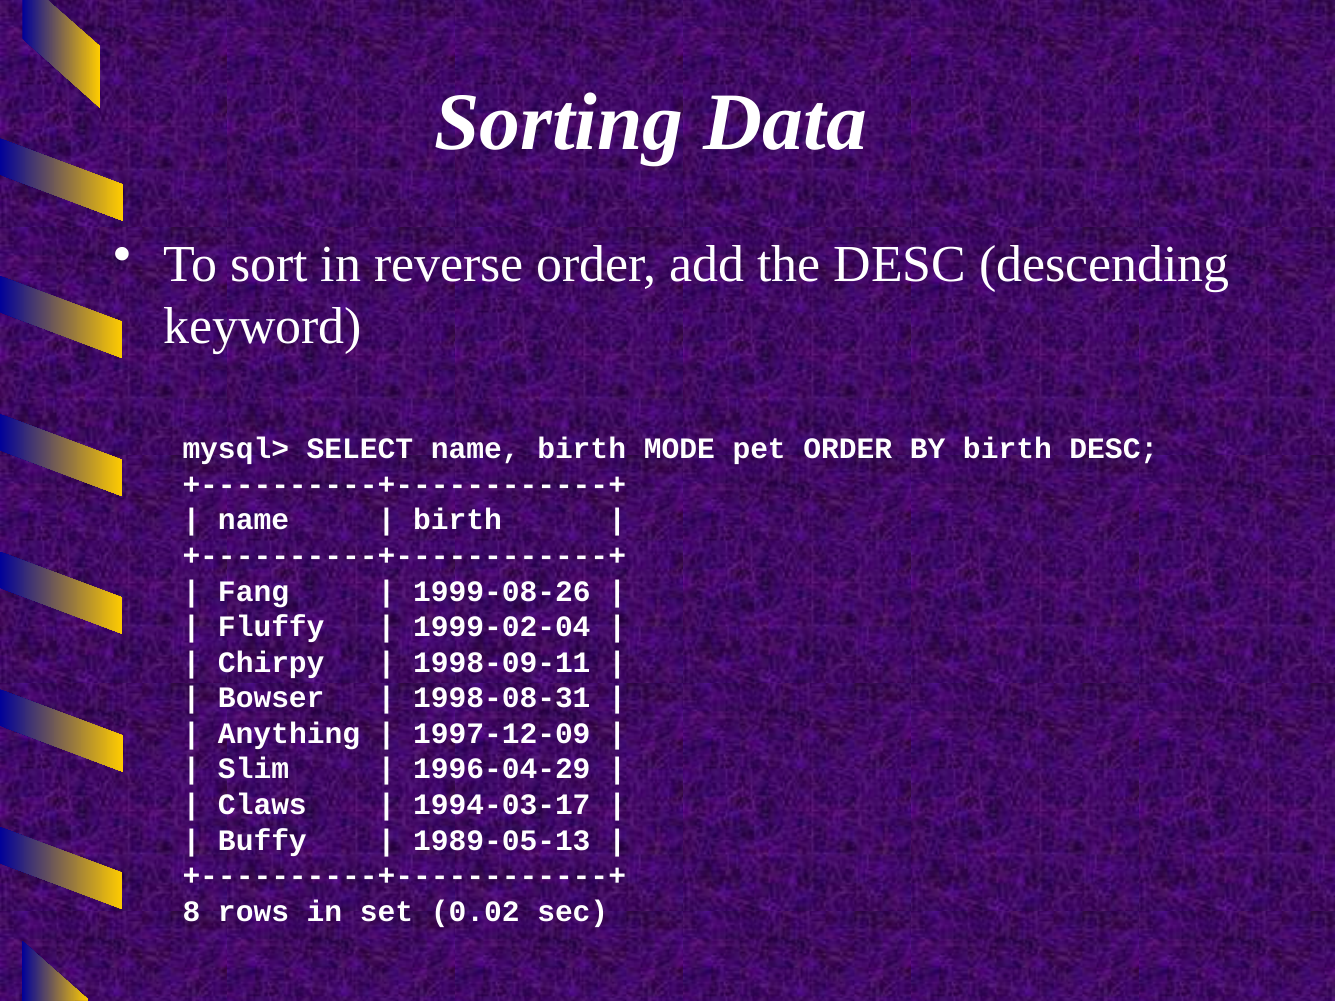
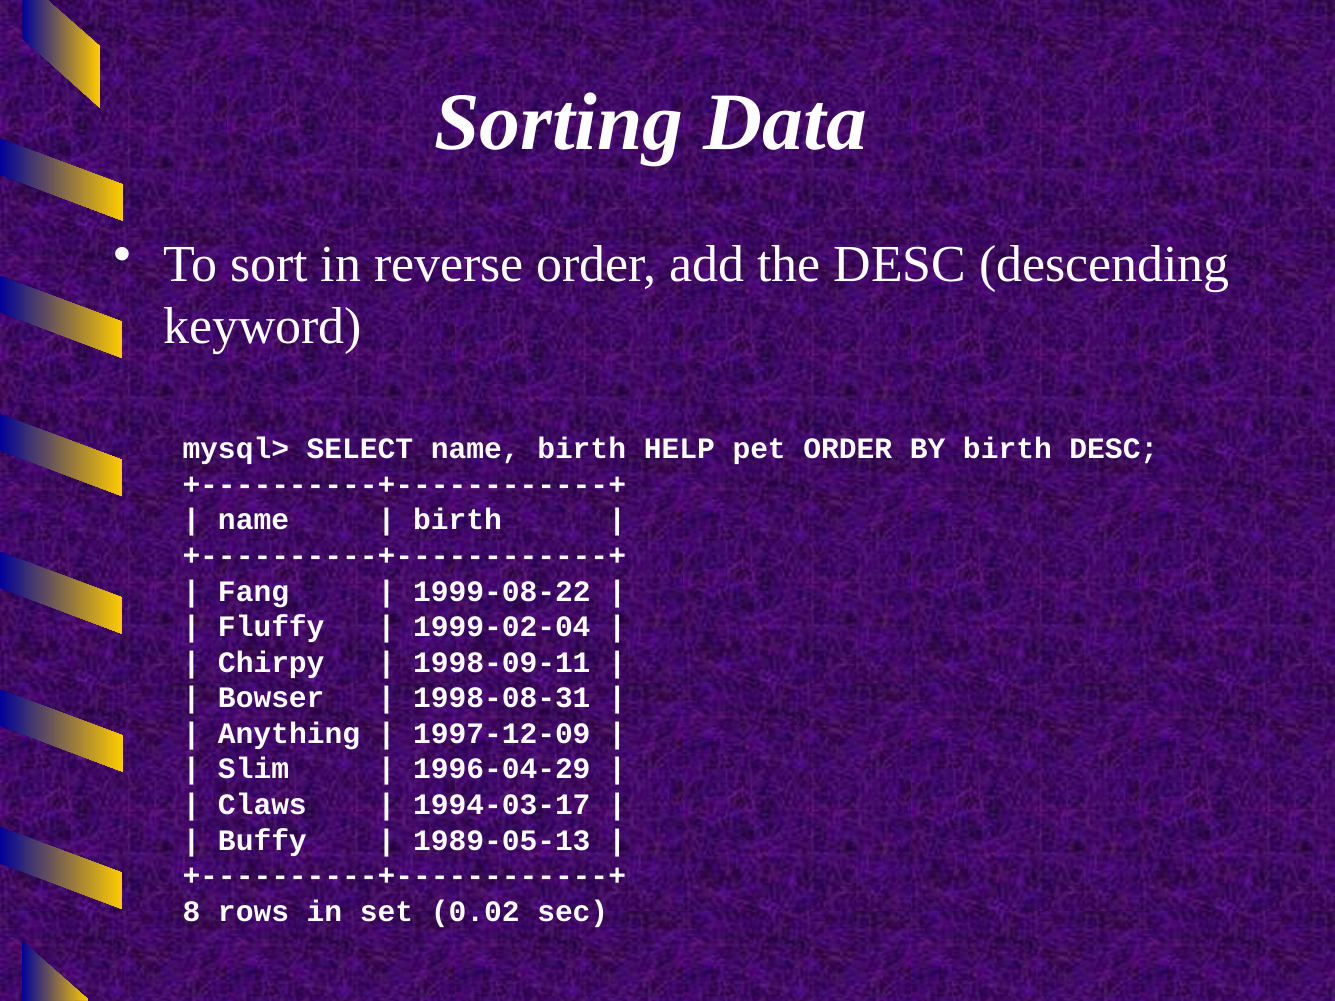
MODE: MODE -> HELP
1999-08-26: 1999-08-26 -> 1999-08-22
